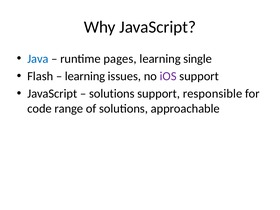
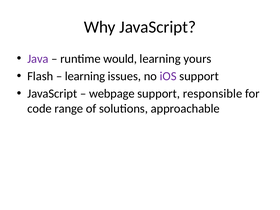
Java colour: blue -> purple
pages: pages -> would
single: single -> yours
solutions at (112, 94): solutions -> webpage
